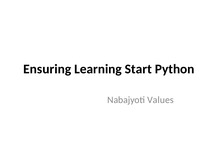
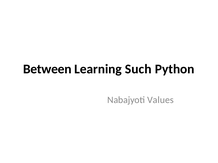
Ensuring: Ensuring -> Between
Start: Start -> Such
